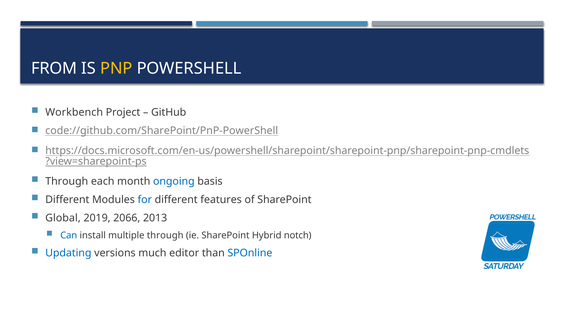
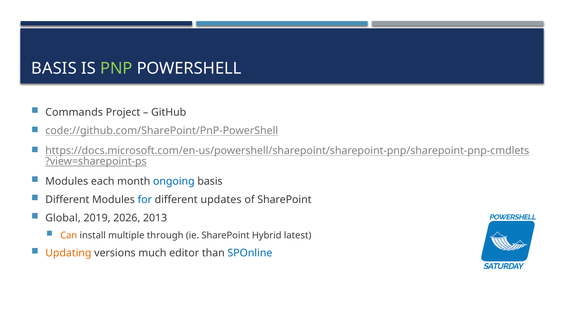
FROM at (54, 69): FROM -> BASIS
PNP colour: yellow -> light green
Workbench: Workbench -> Commands
Through at (67, 181): Through -> Modules
features: features -> updates
2066: 2066 -> 2026
Can colour: blue -> orange
notch: notch -> latest
Updating colour: blue -> orange
